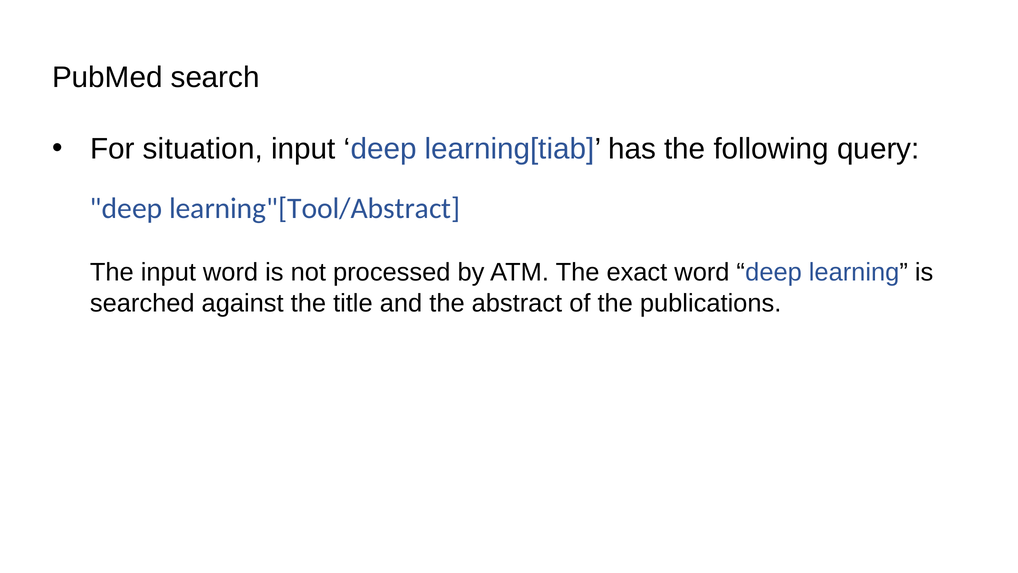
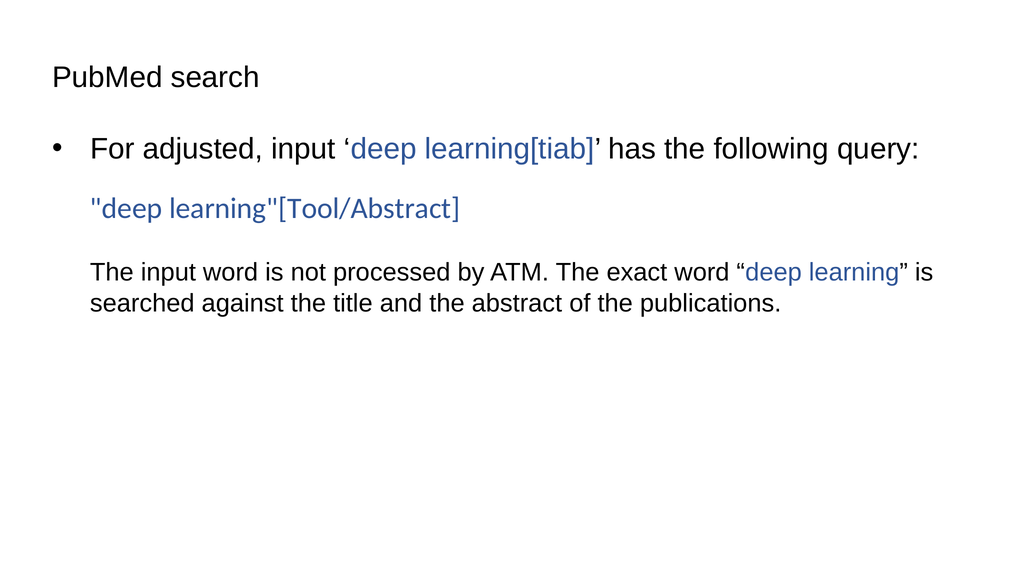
situation: situation -> adjusted
